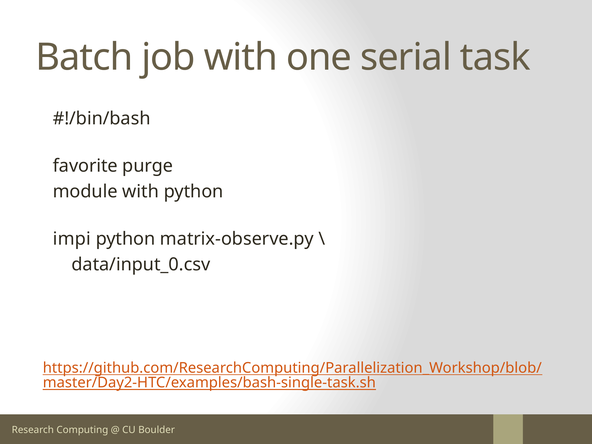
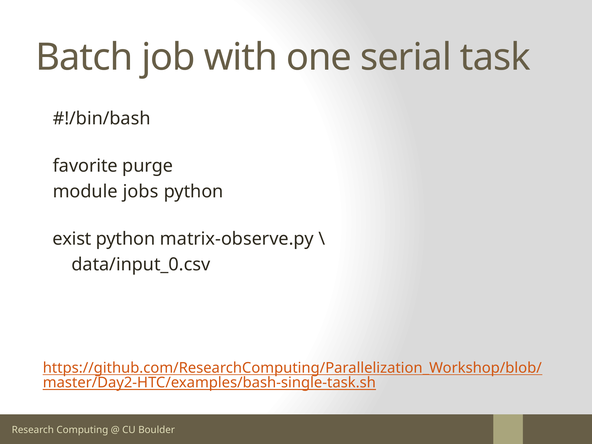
module with: with -> jobs
impi: impi -> exist
